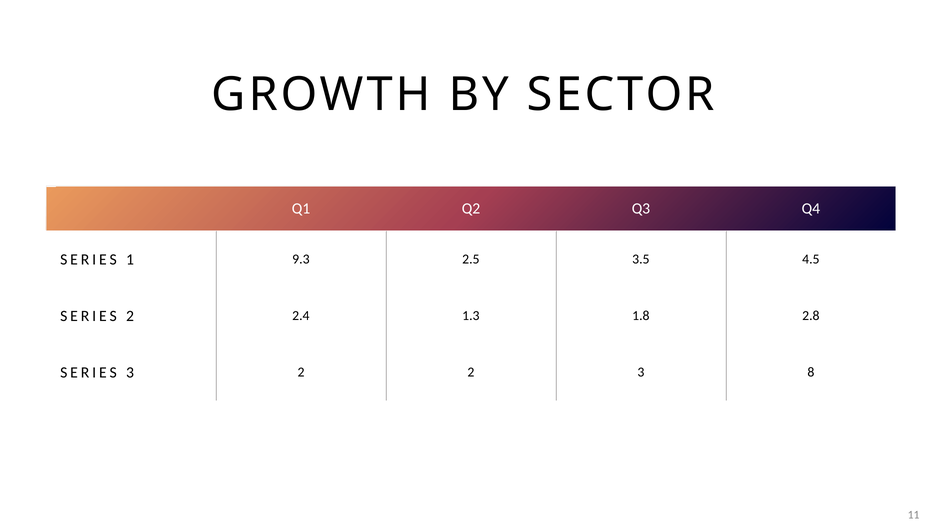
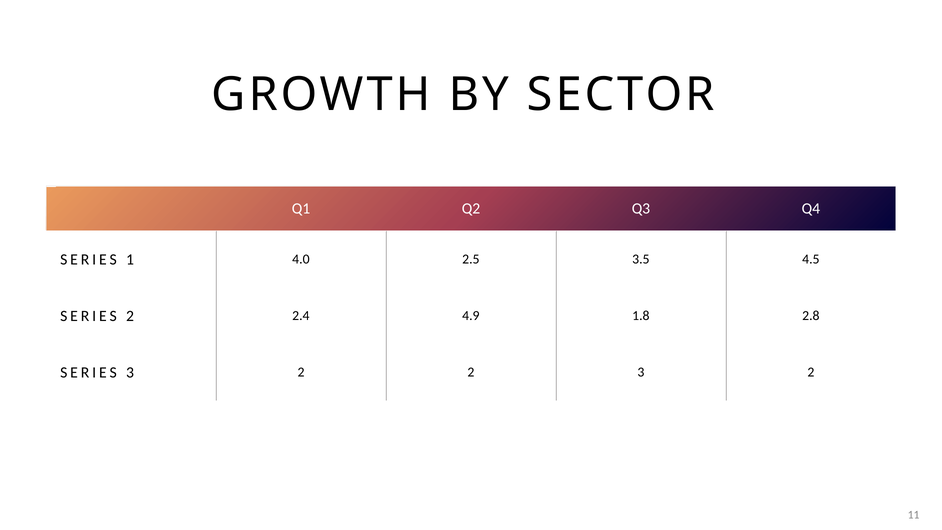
9.3: 9.3 -> 4.0
1.3: 1.3 -> 4.9
2 3 8: 8 -> 2
